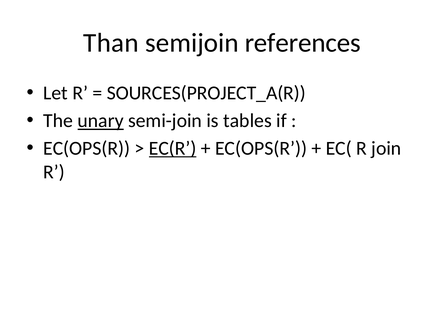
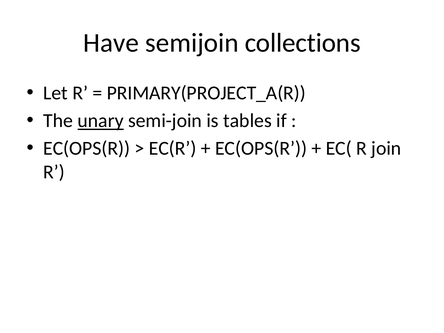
Than: Than -> Have
references: references -> collections
SOURCES(PROJECT_A(R: SOURCES(PROJECT_A(R -> PRIMARY(PROJECT_A(R
EC(R underline: present -> none
